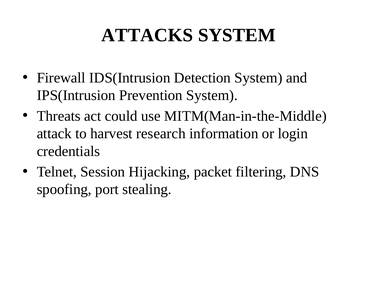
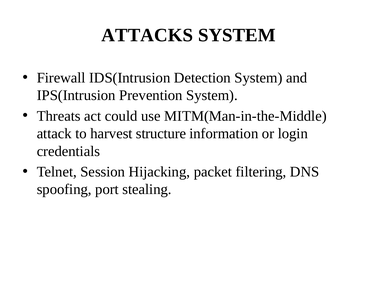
research: research -> structure
